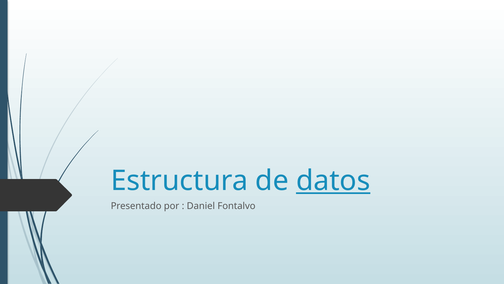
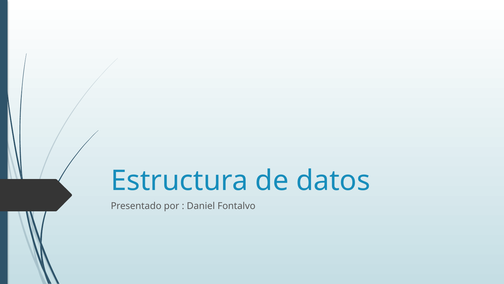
datos underline: present -> none
